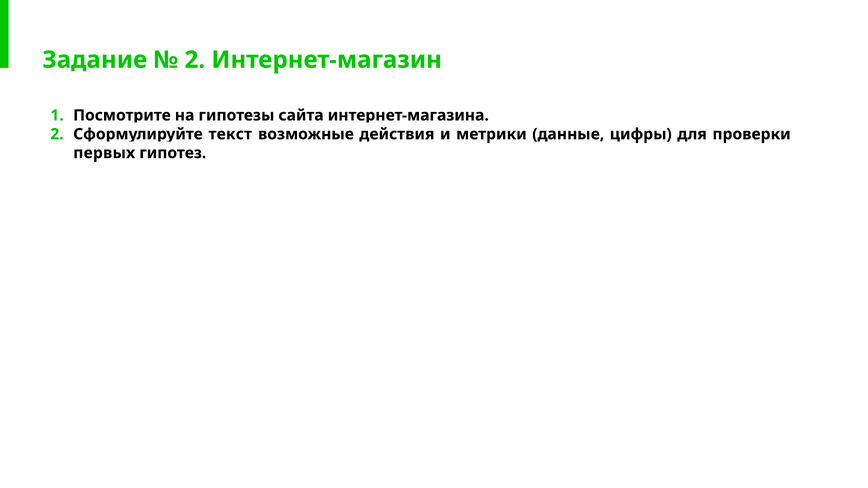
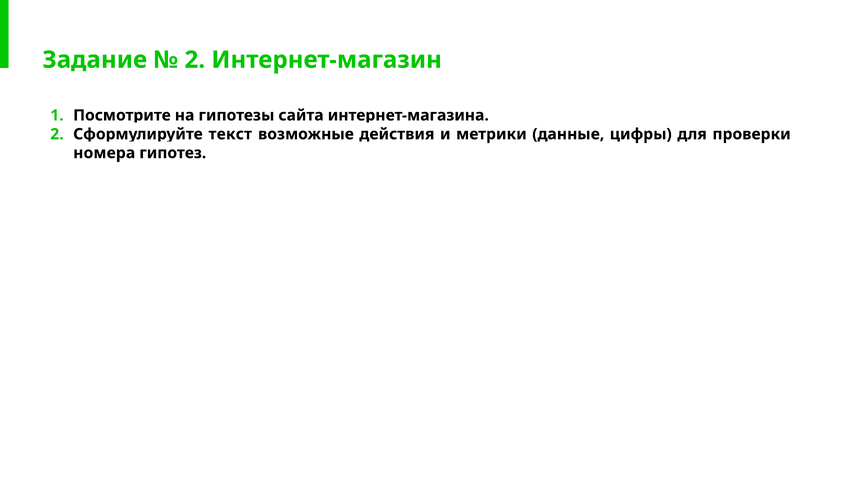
первых: первых -> номера
